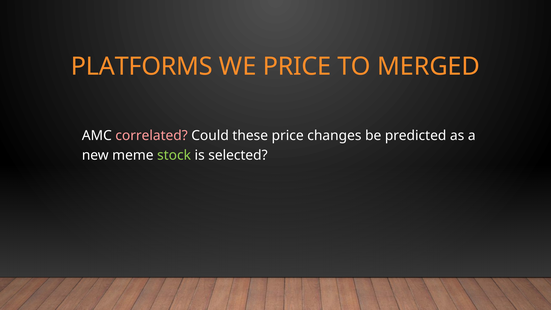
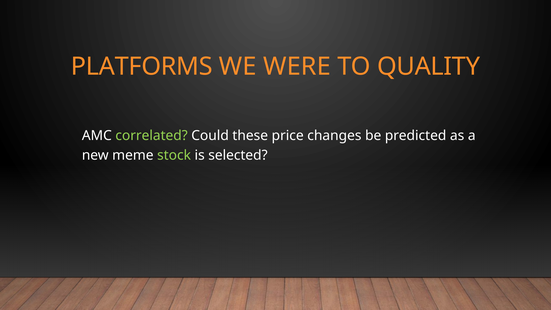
WE PRICE: PRICE -> WERE
MERGED: MERGED -> QUALITY
correlated colour: pink -> light green
